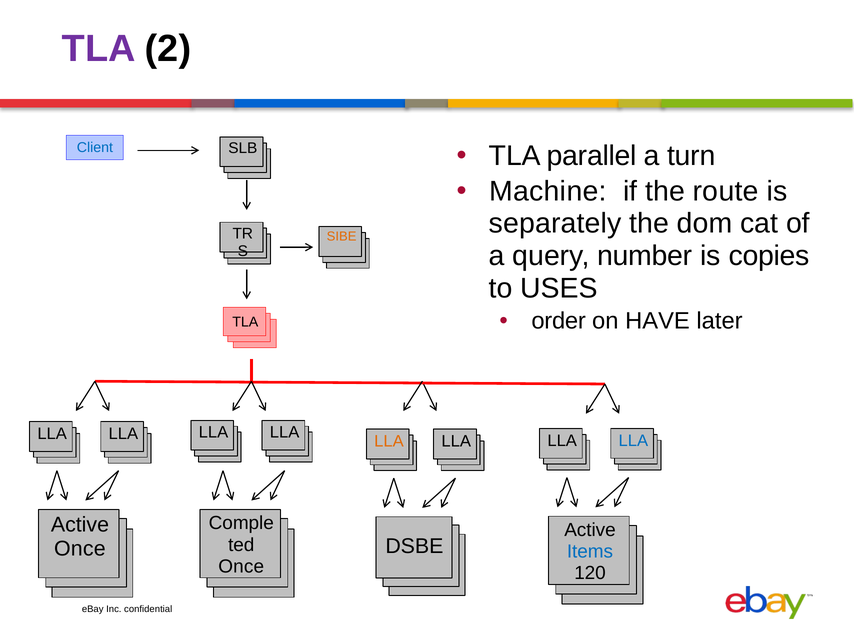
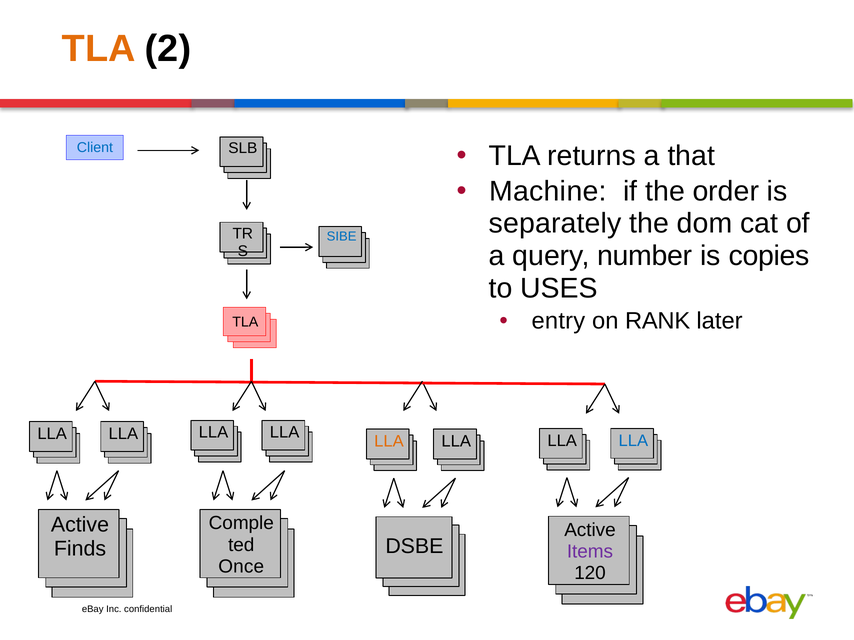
TLA at (99, 49) colour: purple -> orange
parallel: parallel -> returns
turn: turn -> that
route: route -> order
SIBE colour: orange -> blue
order: order -> entry
HAVE: HAVE -> RANK
Once at (80, 549): Once -> Finds
Items colour: blue -> purple
